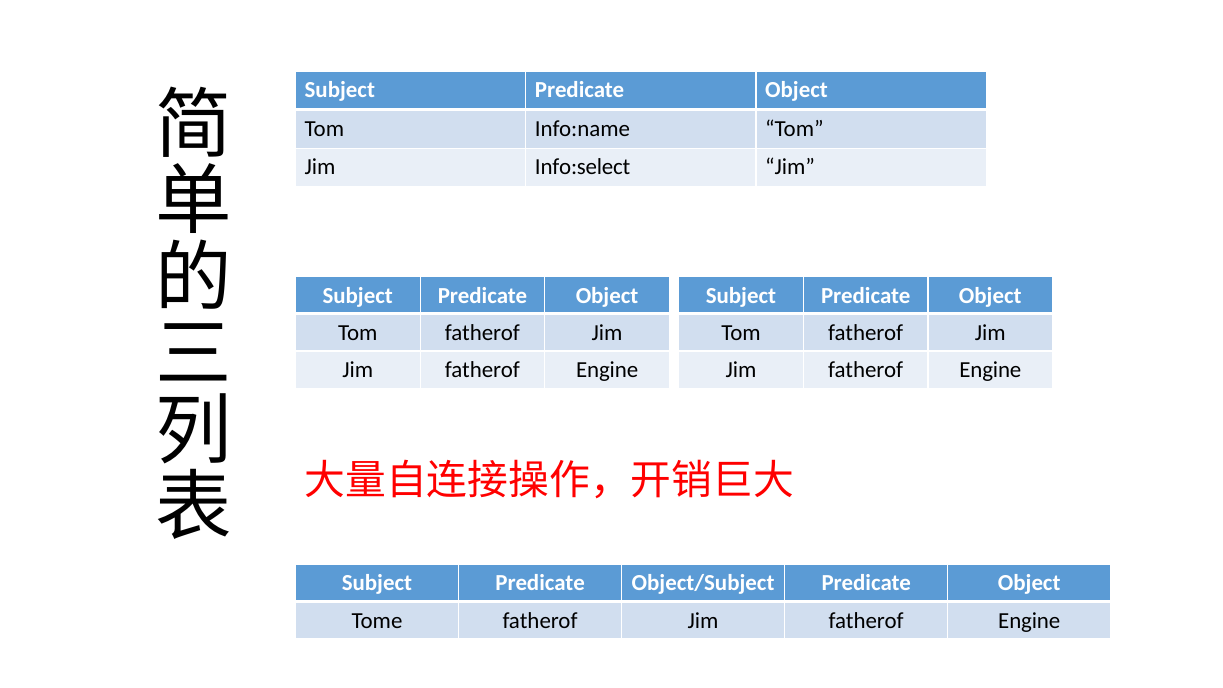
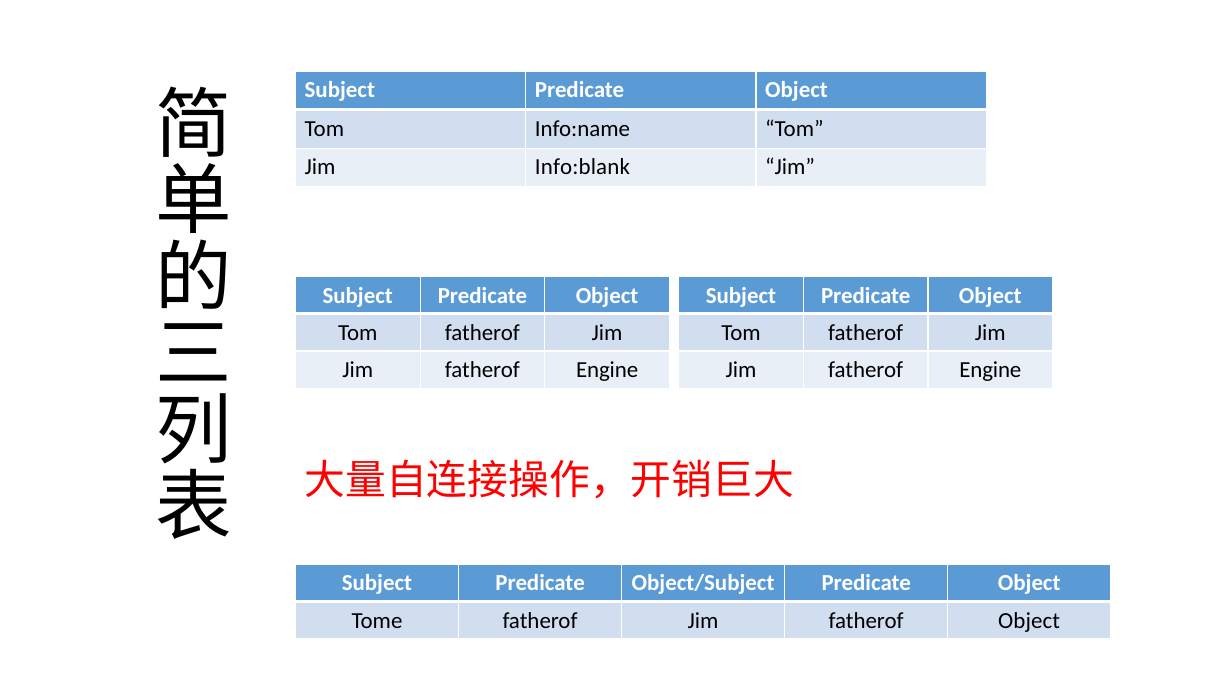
Info:select: Info:select -> Info:blank
fatherof Jim fatherof Engine: Engine -> Object
